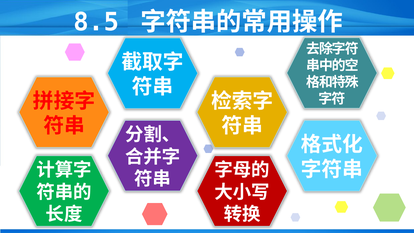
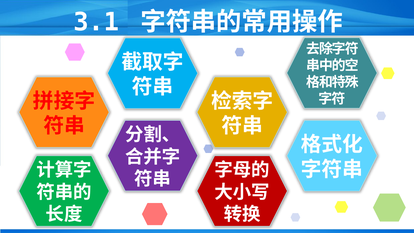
8.5: 8.5 -> 3.1
